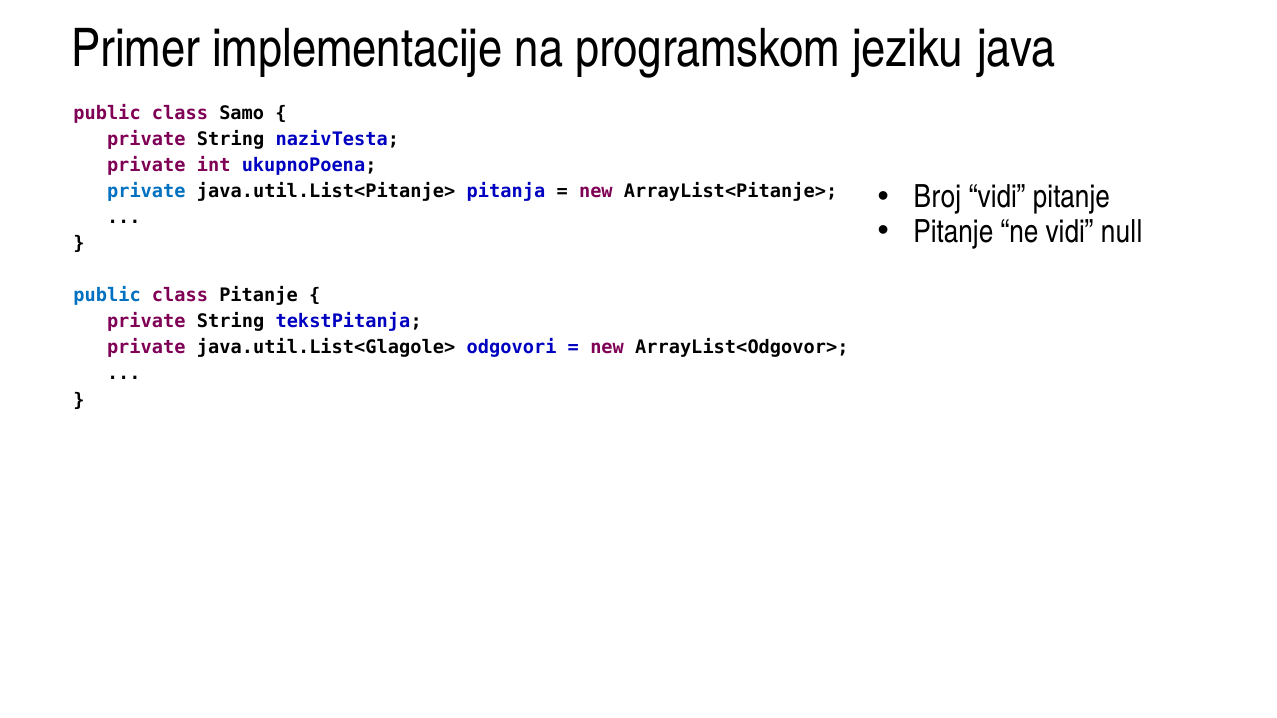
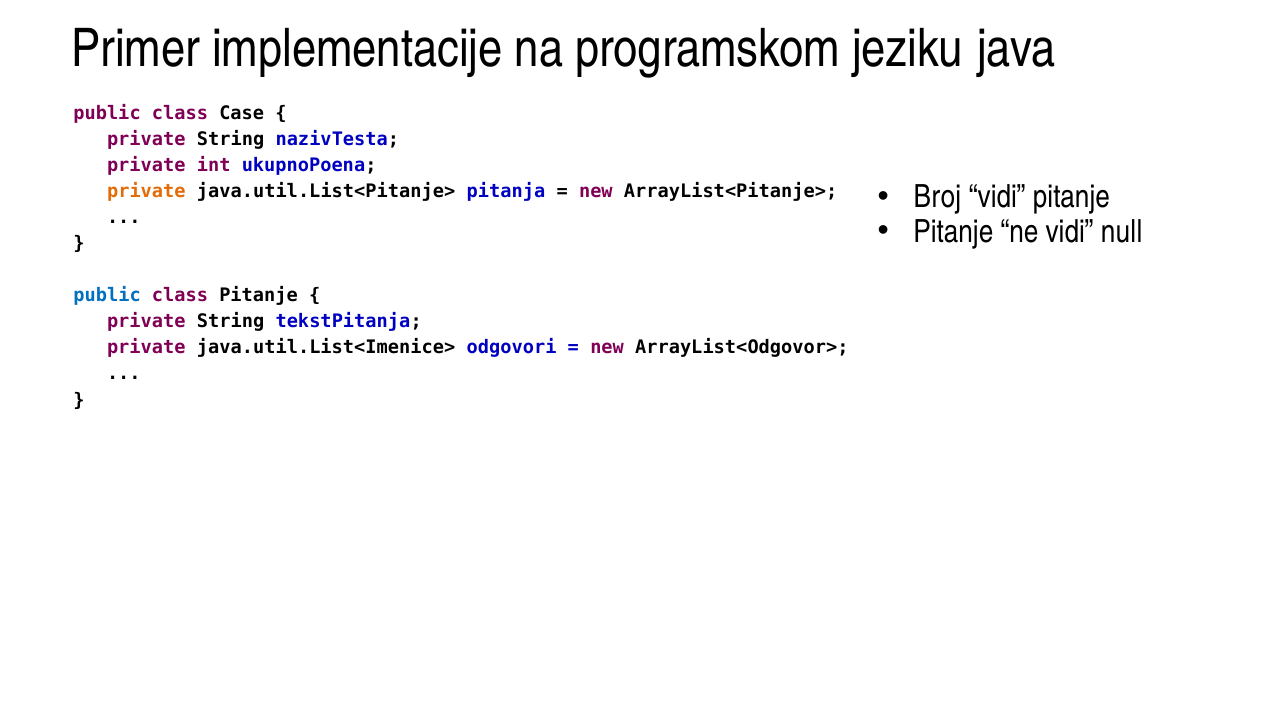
Samo: Samo -> Case
private at (146, 191) colour: blue -> orange
java.util.List<Glagole>: java.util.List<Glagole> -> java.util.List<Imenice>
